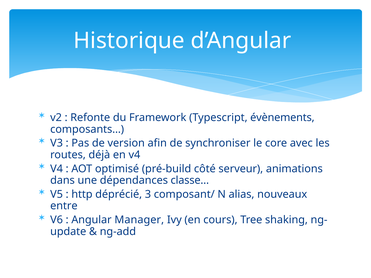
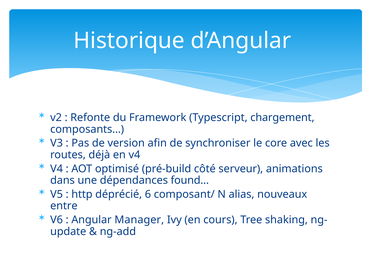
évènements: évènements -> chargement
classe…: classe… -> found…
3: 3 -> 6
